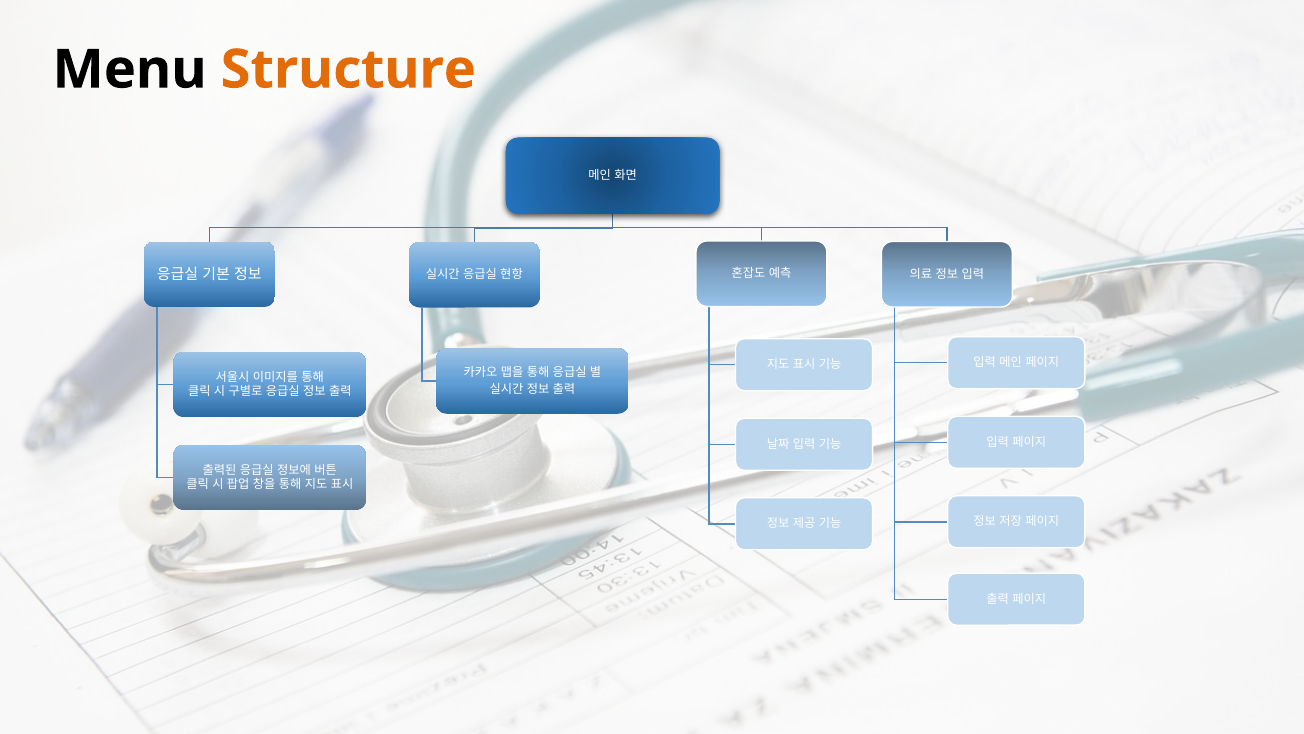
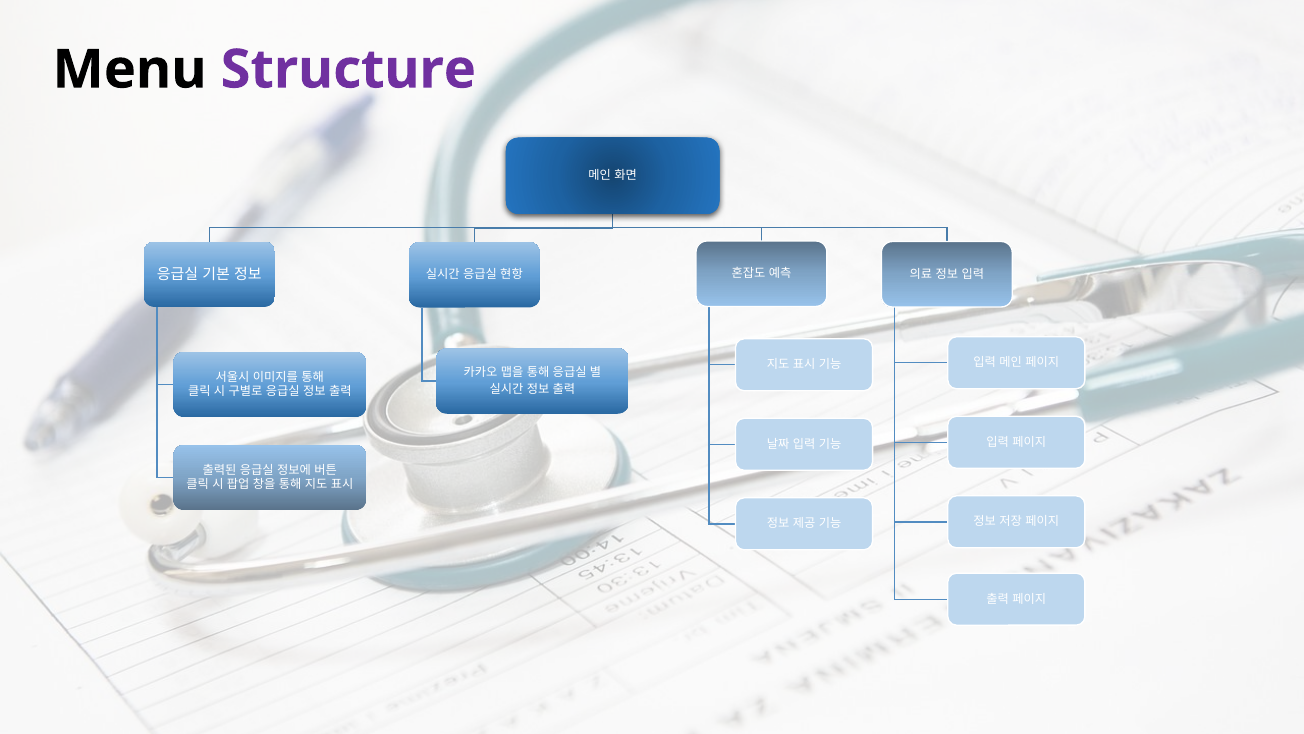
Structure colour: orange -> purple
